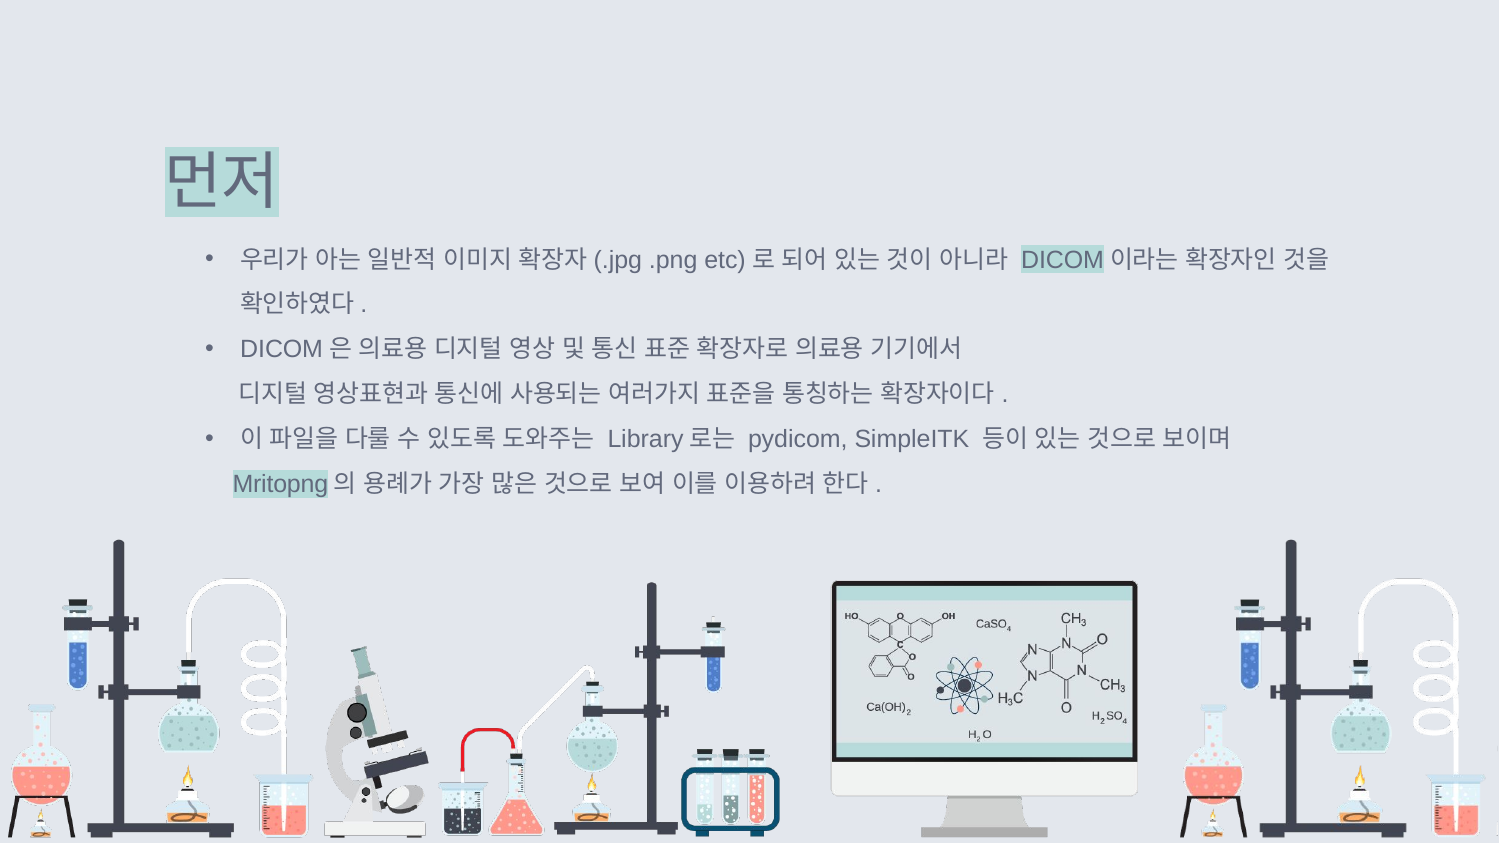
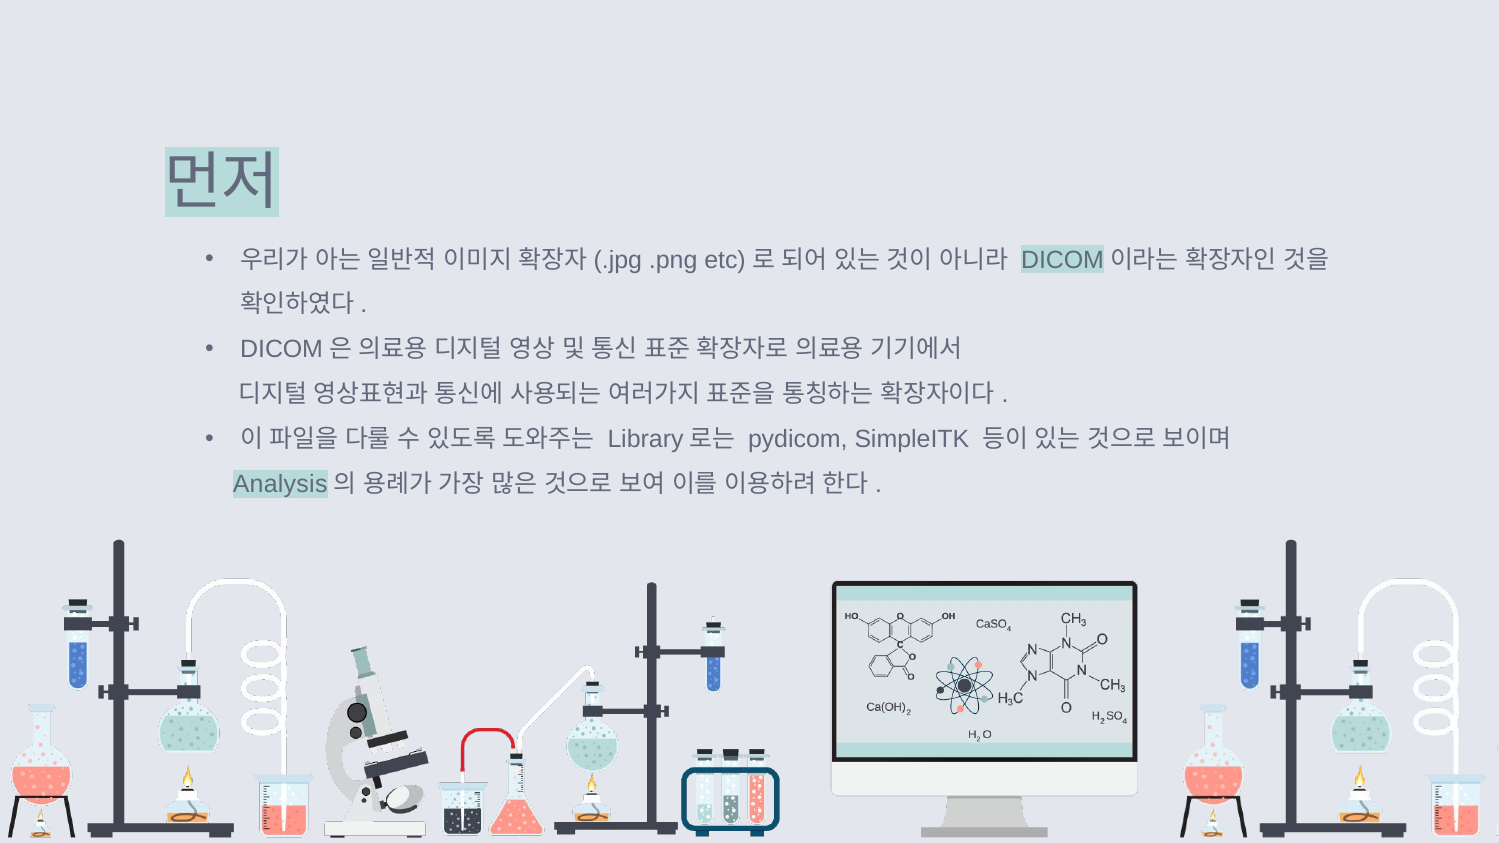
Mritopng: Mritopng -> Analysis
